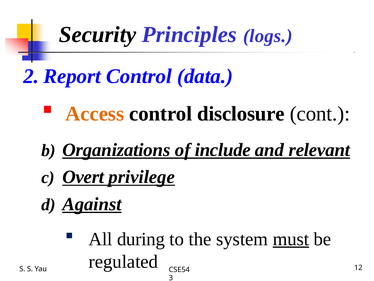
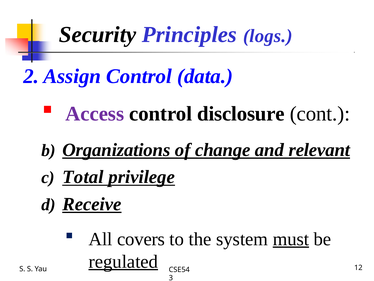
Report: Report -> Assign
Access colour: orange -> purple
include: include -> change
Overt: Overt -> Total
Against: Against -> Receive
during: during -> covers
regulated underline: none -> present
